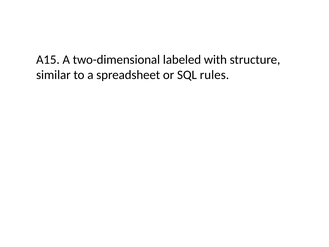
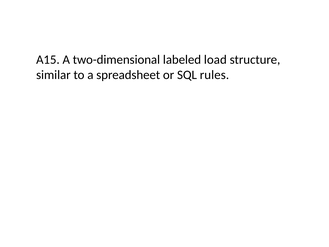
with: with -> load
